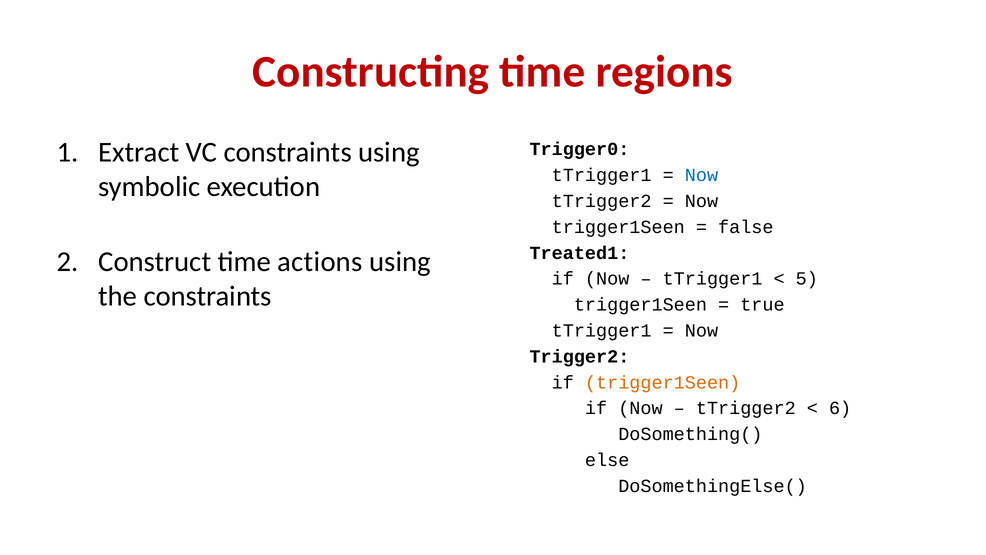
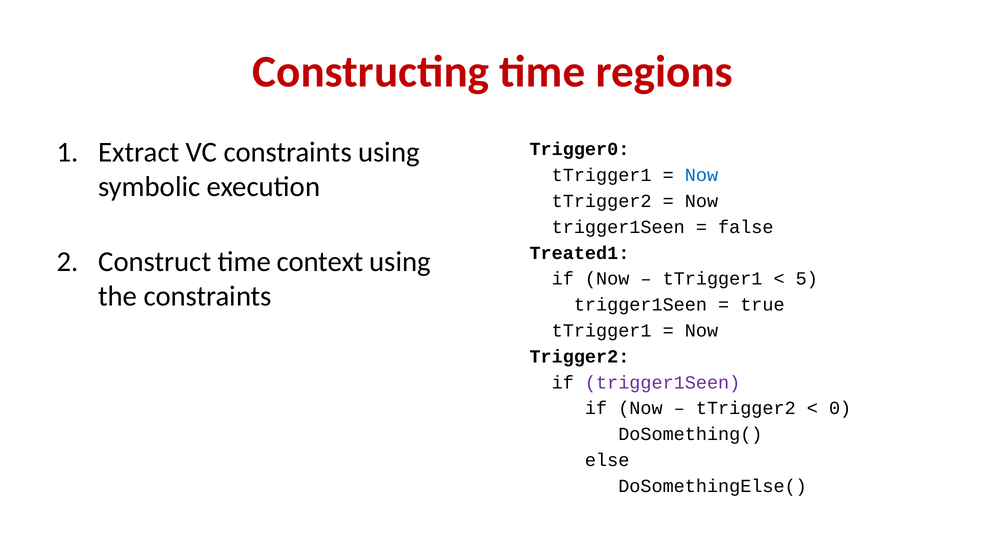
actions: actions -> context
trigger1Seen at (663, 382) colour: orange -> purple
6: 6 -> 0
